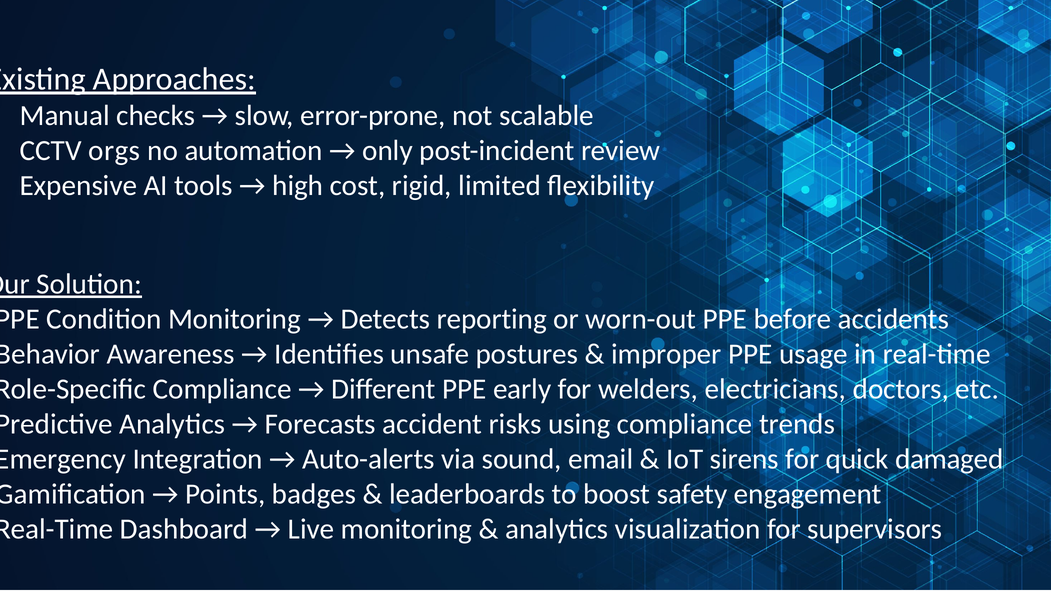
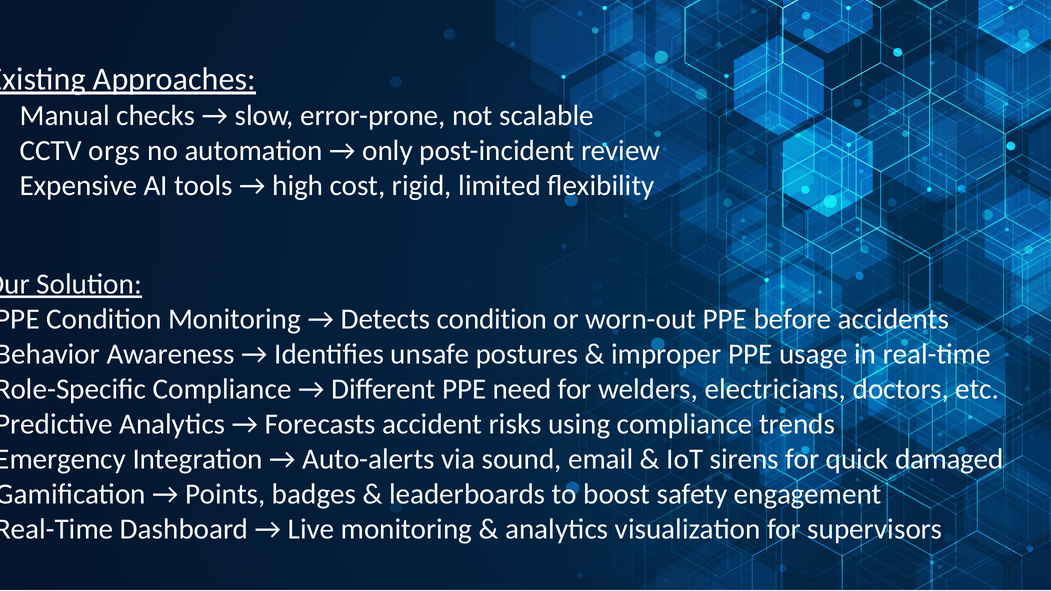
Detects reporting: reporting -> condition
early: early -> need
